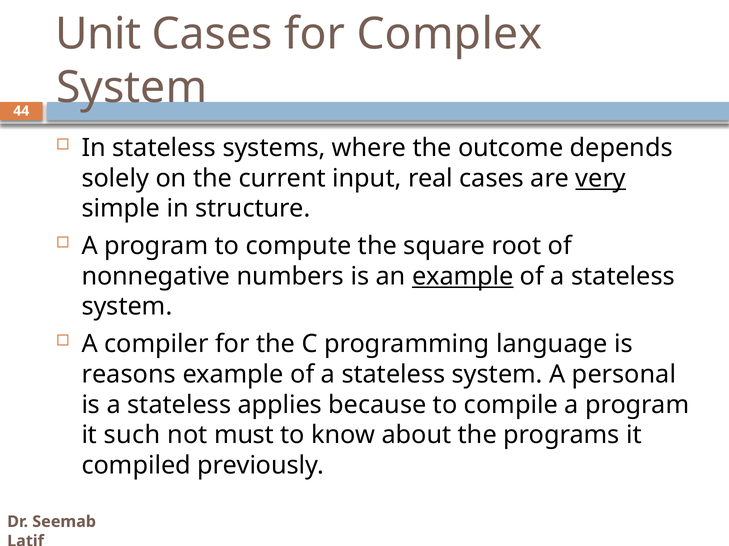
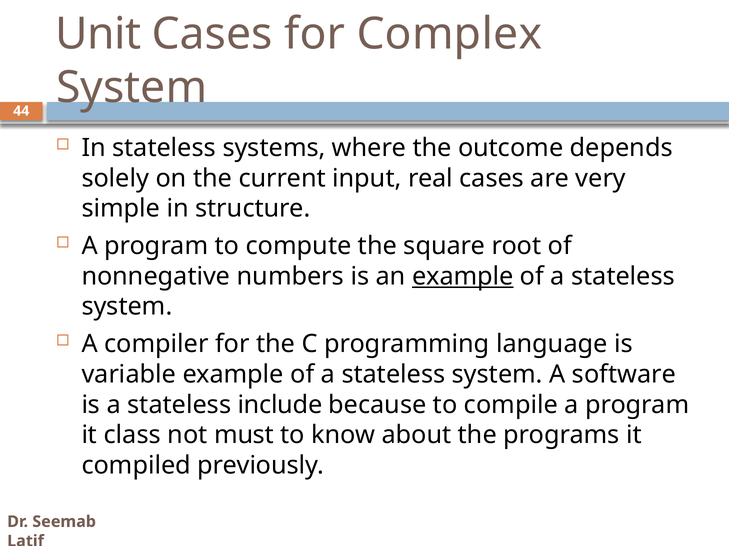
very underline: present -> none
reasons: reasons -> variable
personal: personal -> software
applies: applies -> include
such: such -> class
